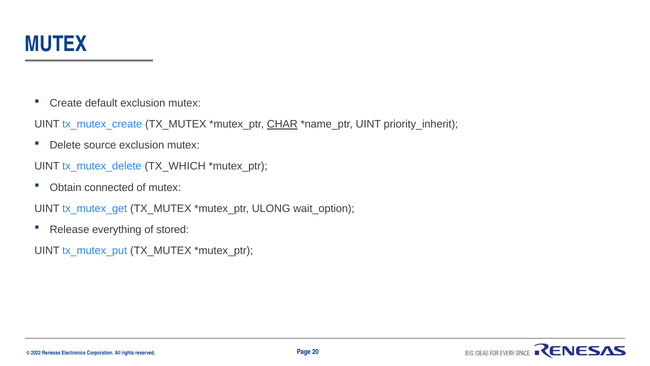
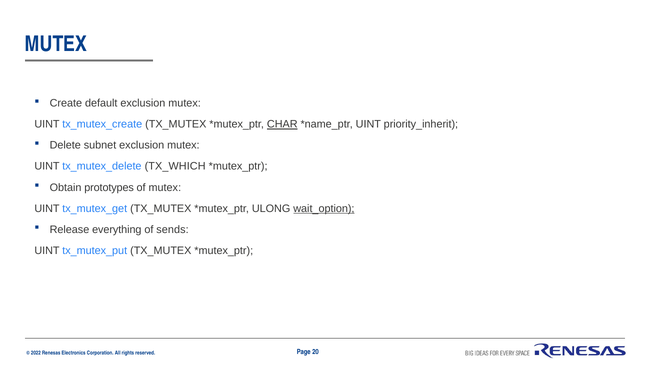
source: source -> subnet
connected: connected -> prototypes
wait_option underline: none -> present
stored: stored -> sends
